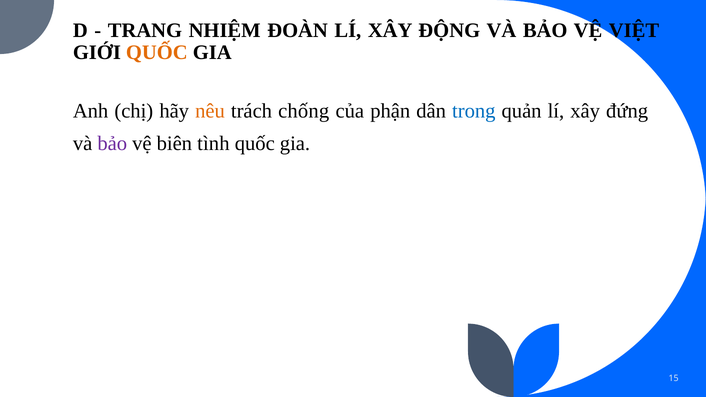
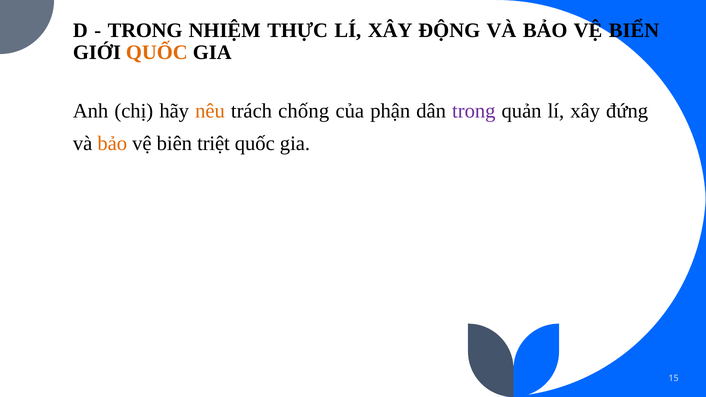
TRANG at (145, 30): TRANG -> TRONG
ĐOÀN: ĐOÀN -> THỰC
VIỆT: VIỆT -> BIỂN
trong at (474, 111) colour: blue -> purple
bảo at (112, 143) colour: purple -> orange
tình: tình -> triệt
